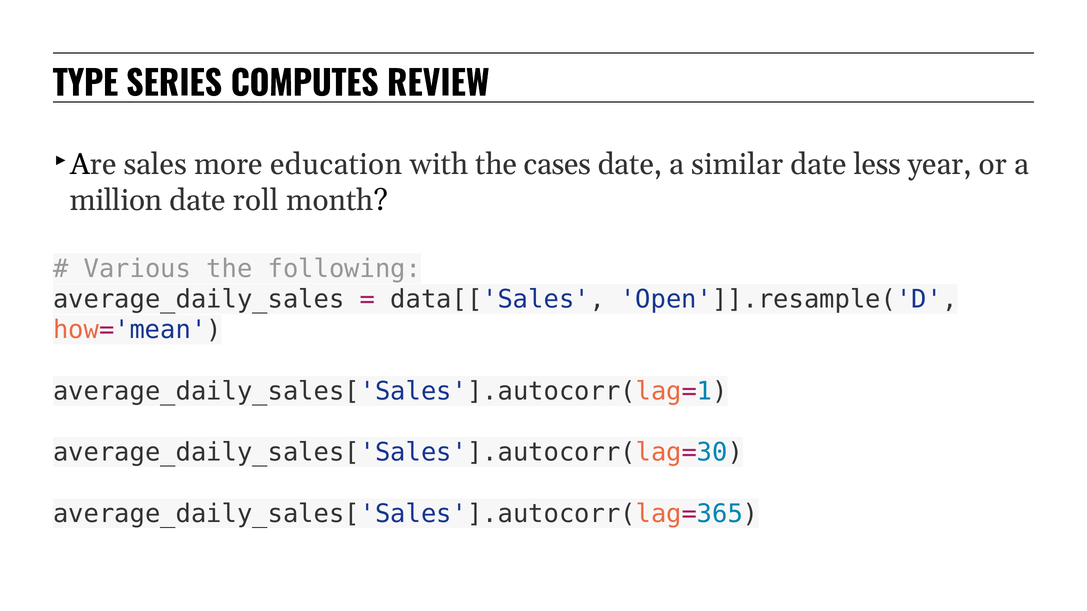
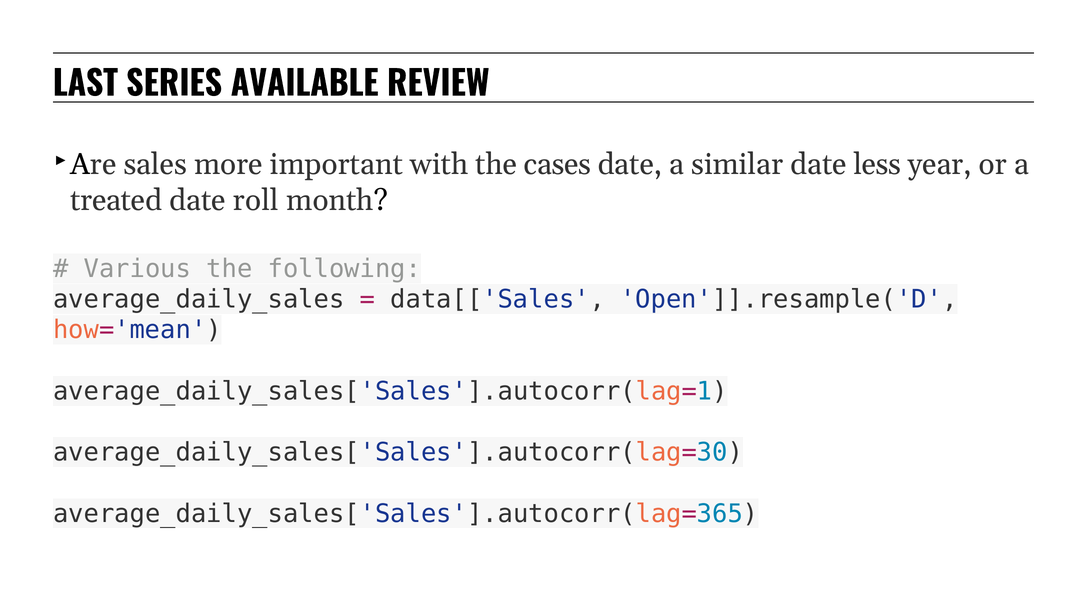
TYPE: TYPE -> LAST
COMPUTES: COMPUTES -> AVAILABLE
education: education -> important
million: million -> treated
